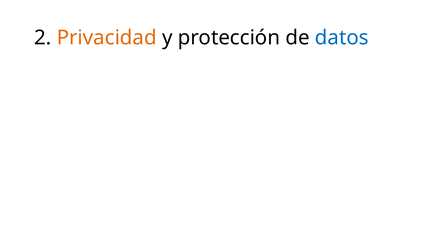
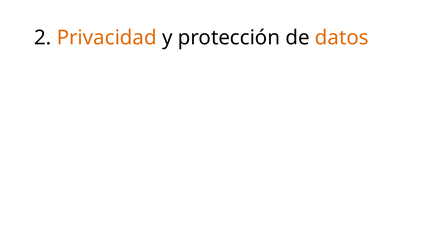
datos colour: blue -> orange
